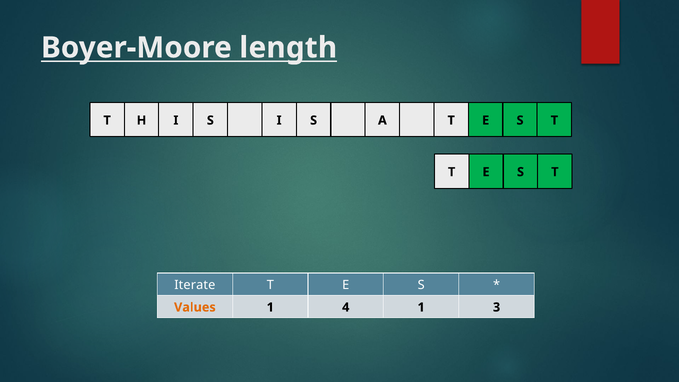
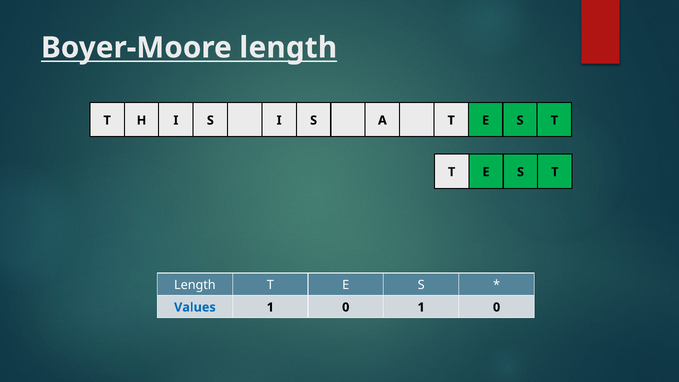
Iterate at (195, 285): Iterate -> Length
Values colour: orange -> blue
4 at (346, 307): 4 -> 0
3 at (497, 307): 3 -> 0
